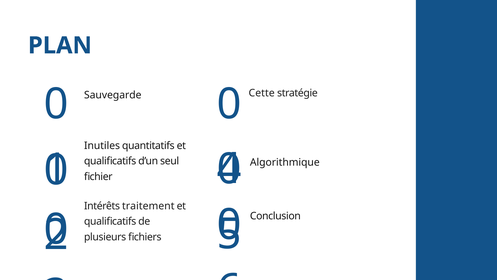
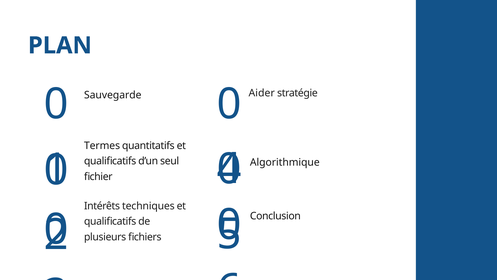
Cette: Cette -> Aider
Inutiles: Inutiles -> Termes
traitement: traitement -> techniques
